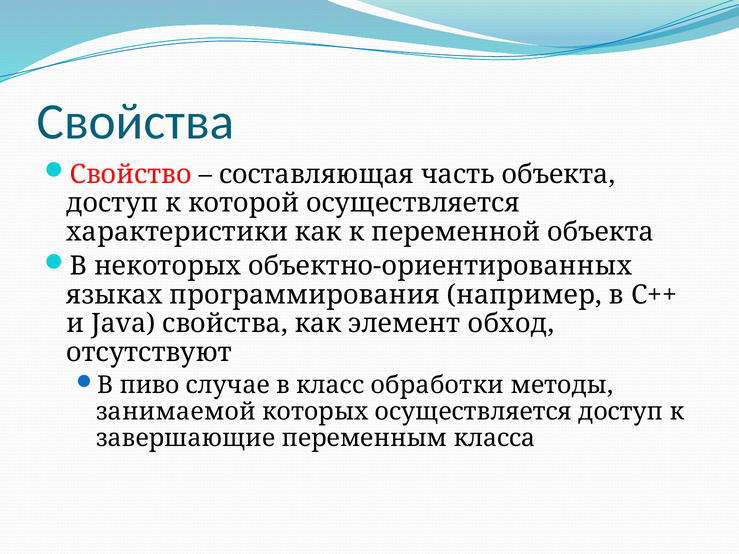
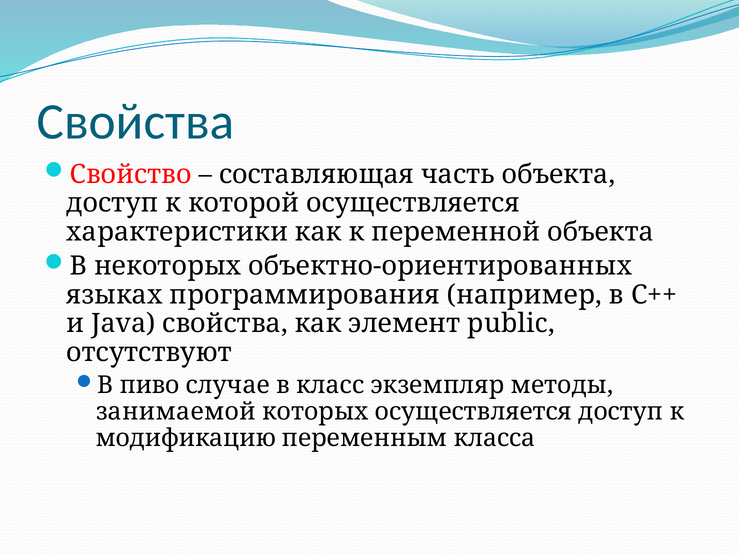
обход: обход -> public
обработки: обработки -> экземпляр
завершающие: завершающие -> модификацию
